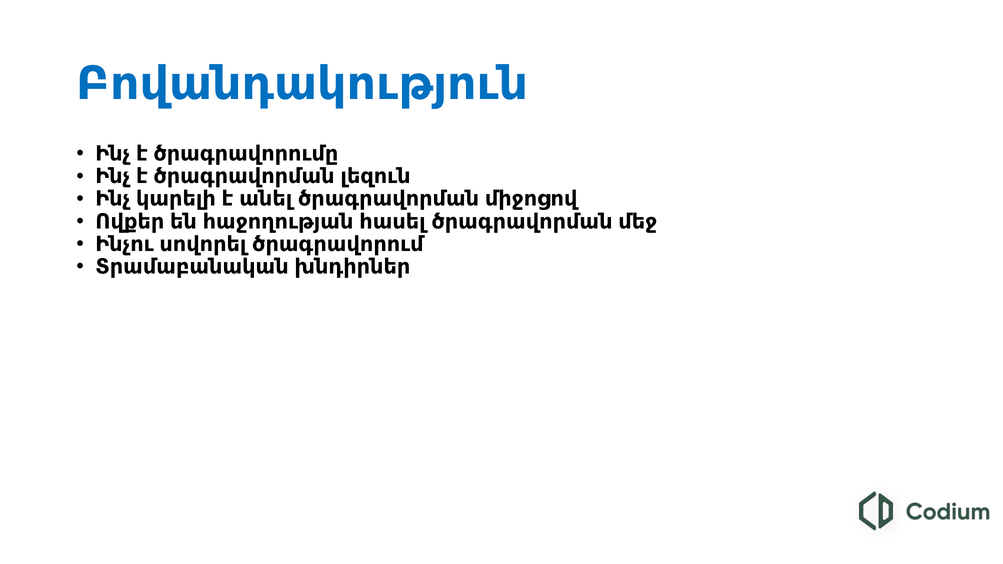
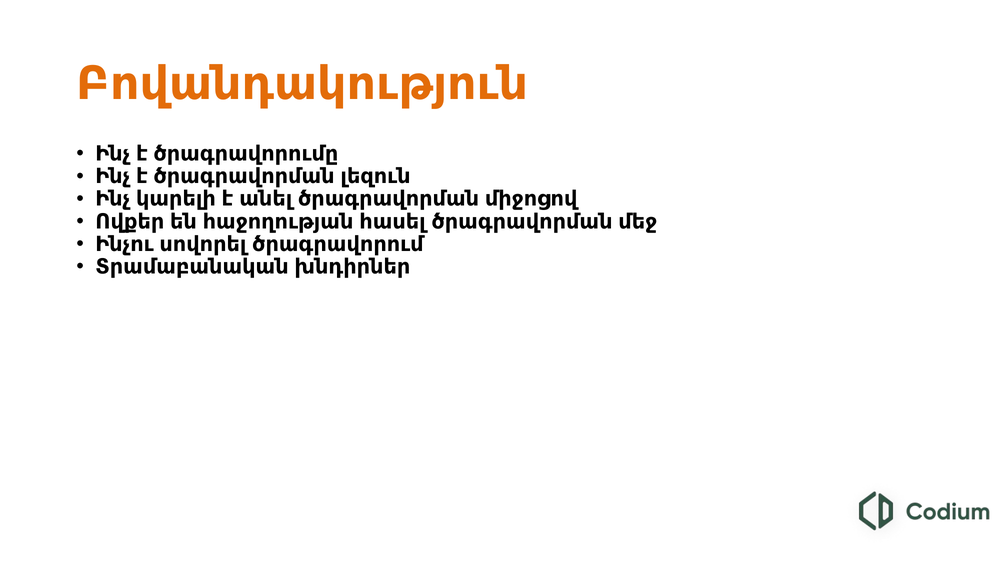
Բովանդակություն colour: blue -> orange
